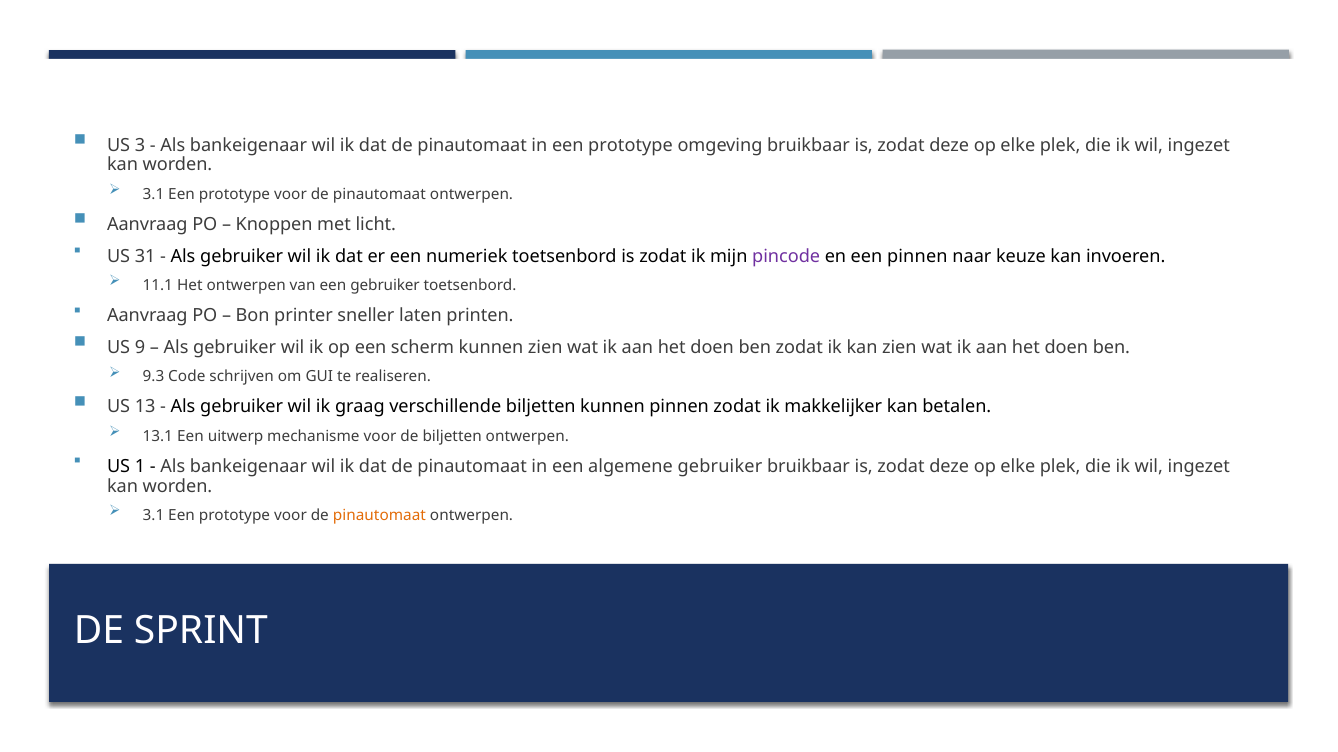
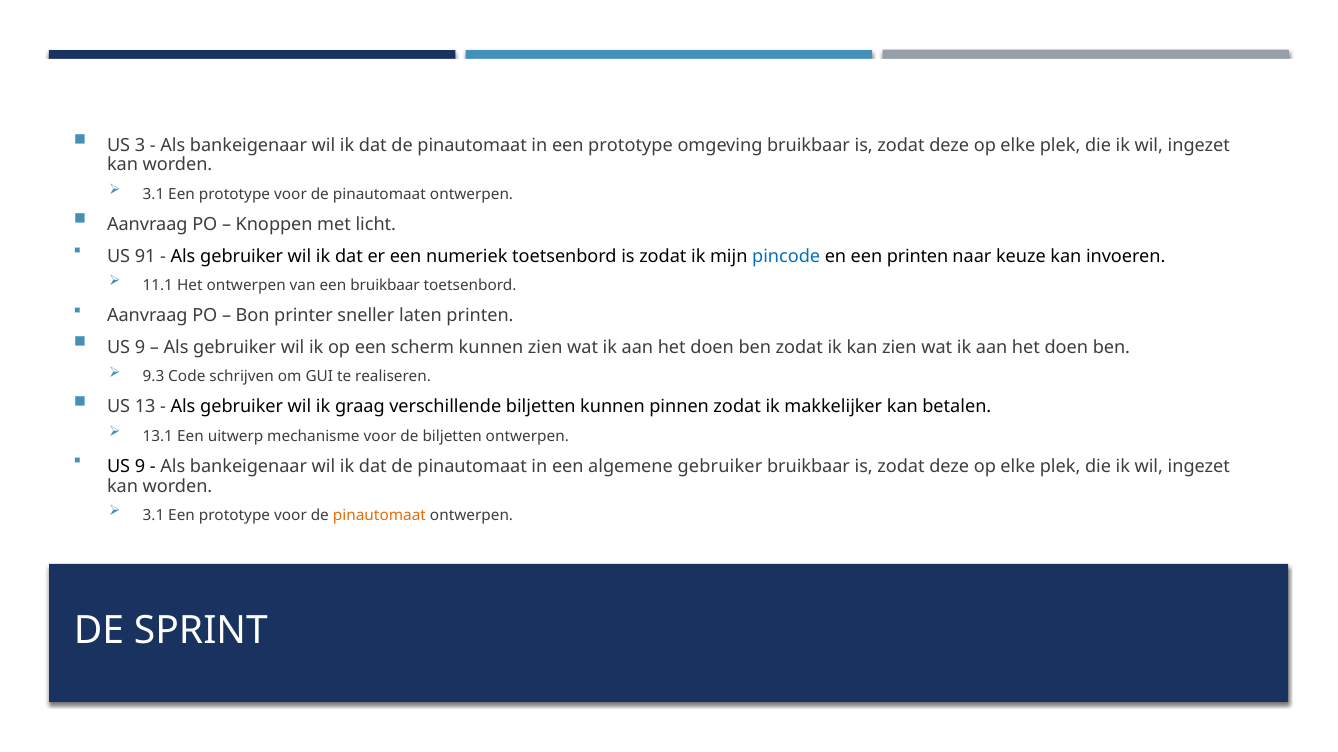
31: 31 -> 91
pincode colour: purple -> blue
een pinnen: pinnen -> printen
een gebruiker: gebruiker -> bruikbaar
1 at (140, 467): 1 -> 9
